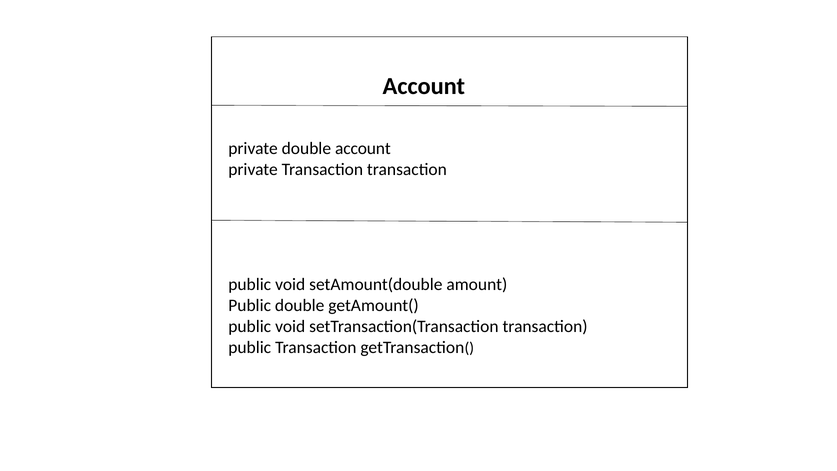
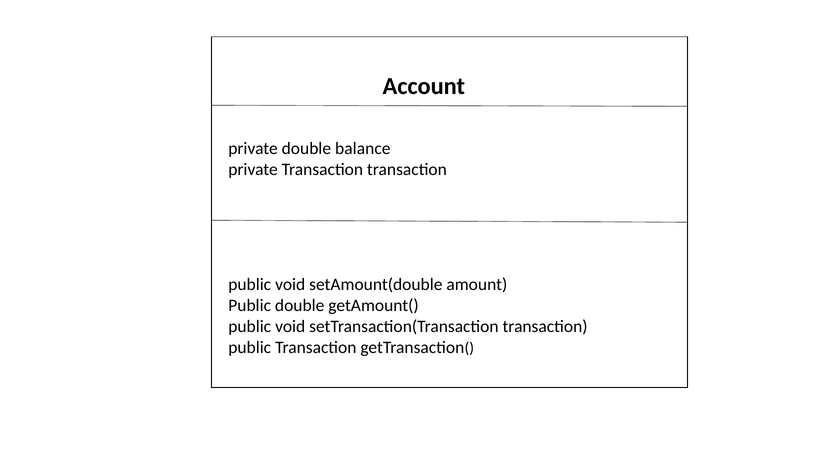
double account: account -> balance
